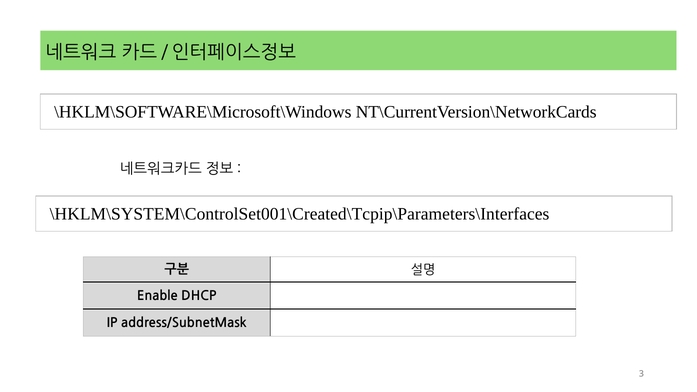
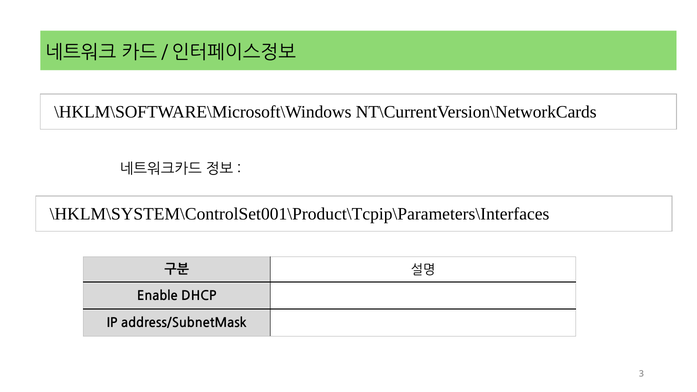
\HKLM\SYSTEM\ControlSet001\Created\Tcpip\Parameters\Interfaces: \HKLM\SYSTEM\ControlSet001\Created\Tcpip\Parameters\Interfaces -> \HKLM\SYSTEM\ControlSet001\Product\Tcpip\Parameters\Interfaces
